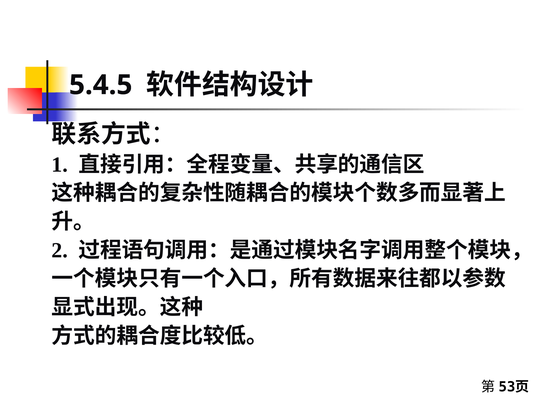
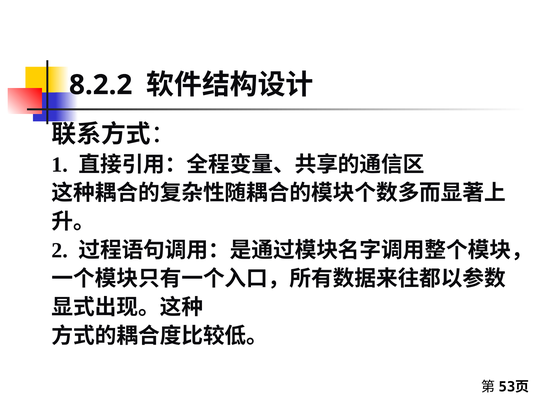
5.4.5: 5.4.5 -> 8.2.2
